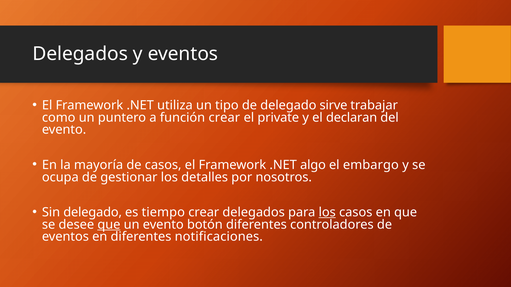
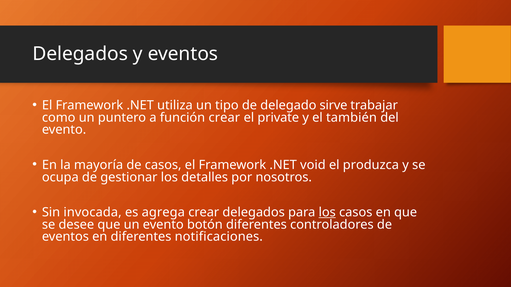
declaran: declaran -> también
algo: algo -> void
embargo: embargo -> produzca
Sin delegado: delegado -> invocada
tiempo: tiempo -> agrega
que at (109, 225) underline: present -> none
